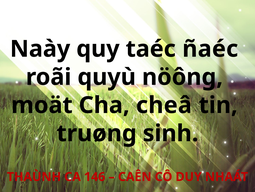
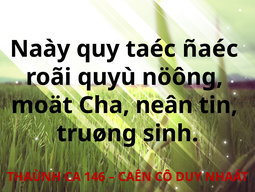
cheâ: cheâ -> neân
